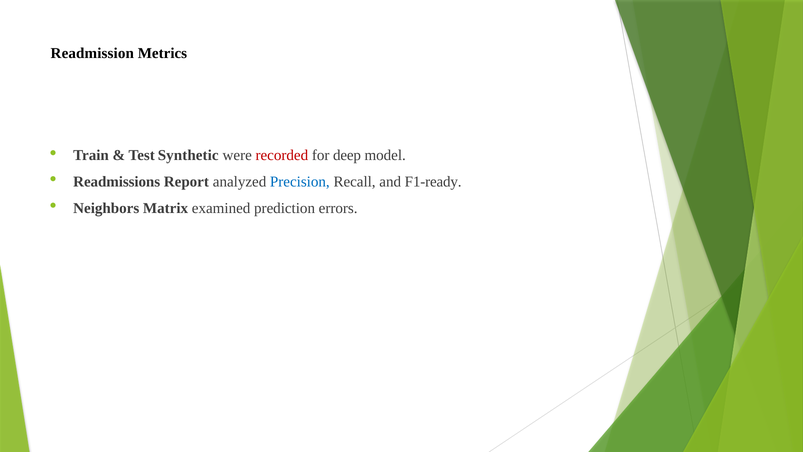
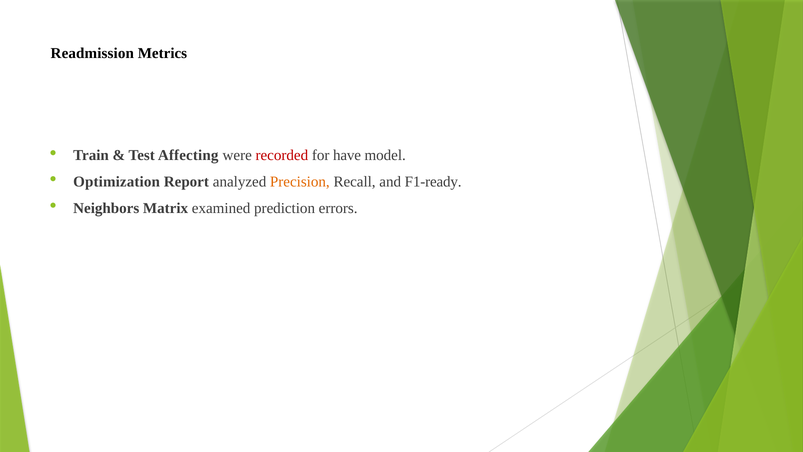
Synthetic: Synthetic -> Affecting
deep: deep -> have
Readmissions: Readmissions -> Optimization
Precision colour: blue -> orange
